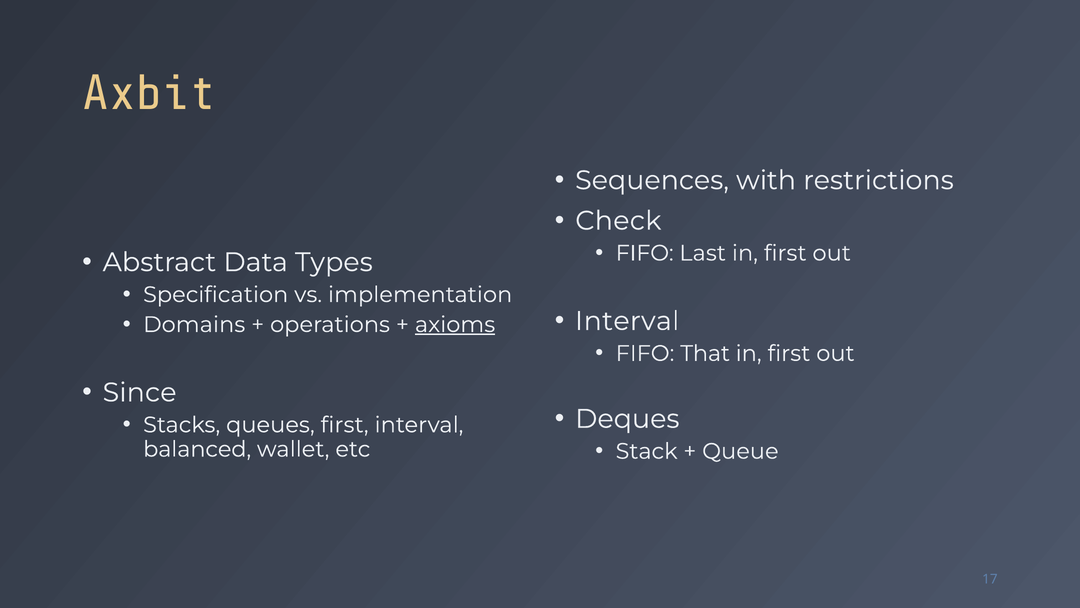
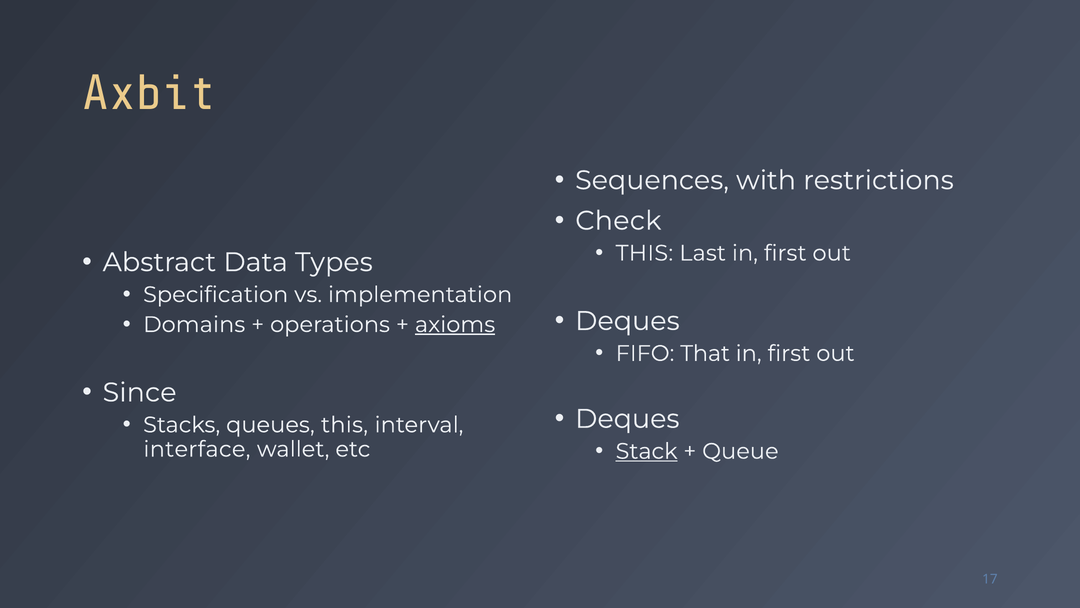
FIFO at (645, 253): FIFO -> THIS
Interval at (627, 321): Interval -> Deques
queues first: first -> this
Stack underline: none -> present
balanced: balanced -> interface
